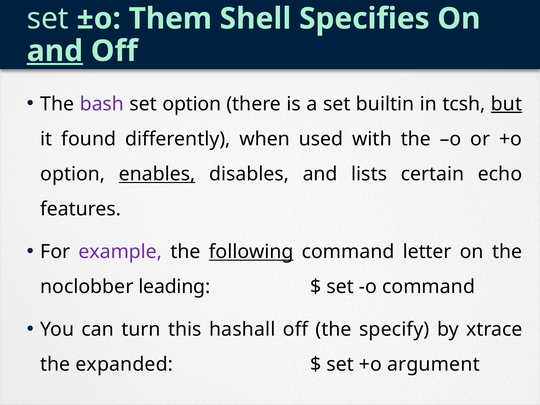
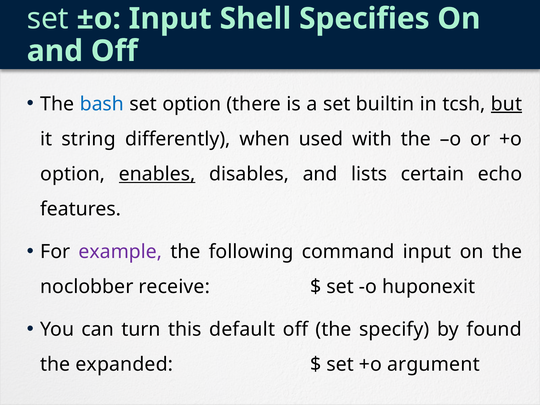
±o Them: Them -> Input
and at (55, 51) underline: present -> none
bash colour: purple -> blue
found: found -> string
following underline: present -> none
command letter: letter -> input
leading: leading -> receive
o command: command -> huponexit
hashall: hashall -> default
xtrace: xtrace -> found
